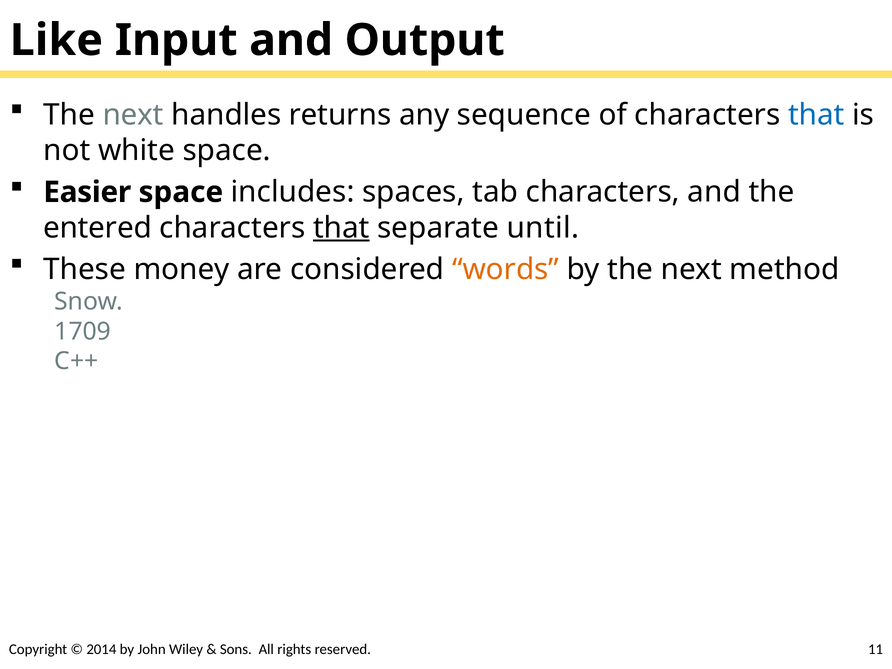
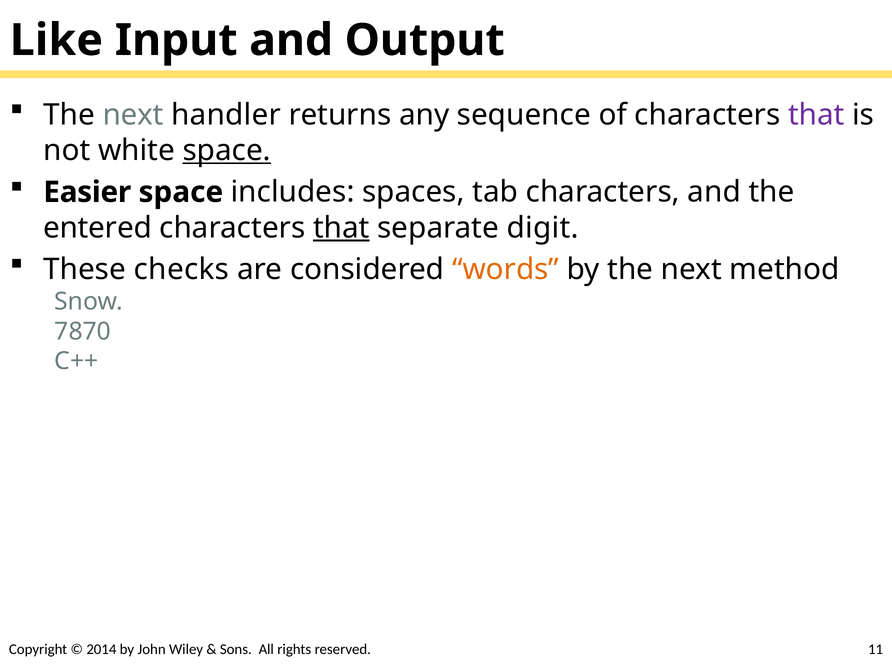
handles: handles -> handler
that at (816, 115) colour: blue -> purple
space at (227, 150) underline: none -> present
until: until -> digit
money: money -> checks
1709: 1709 -> 7870
